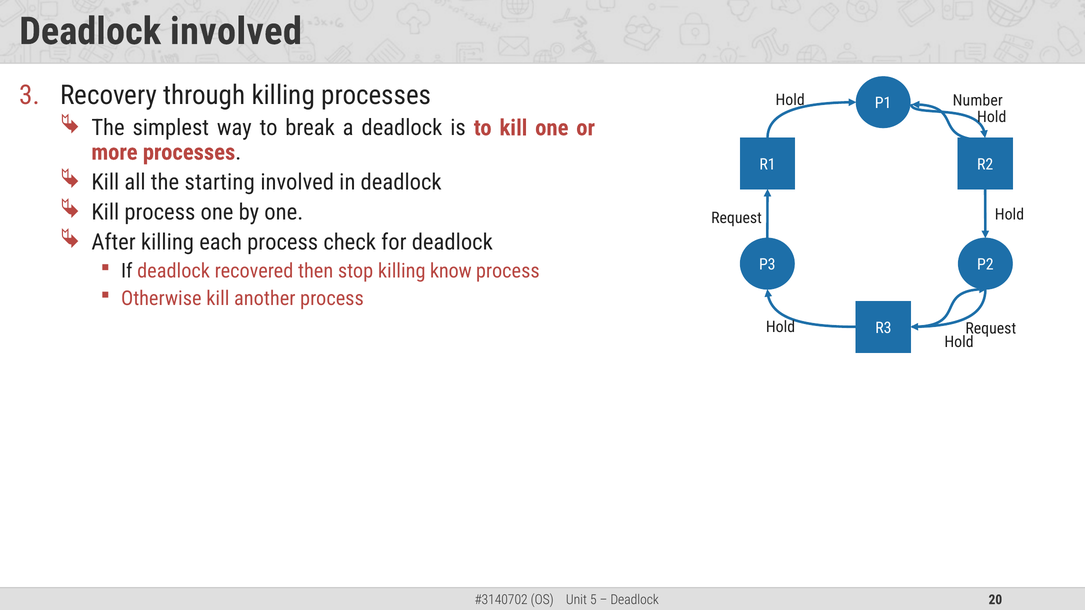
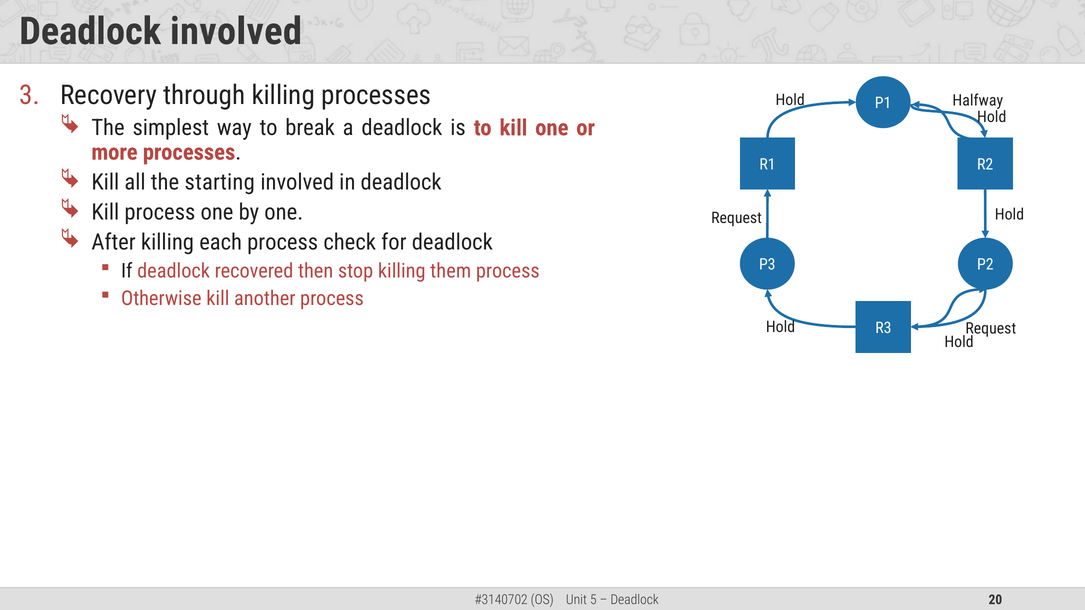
Number: Number -> Halfway
know: know -> them
